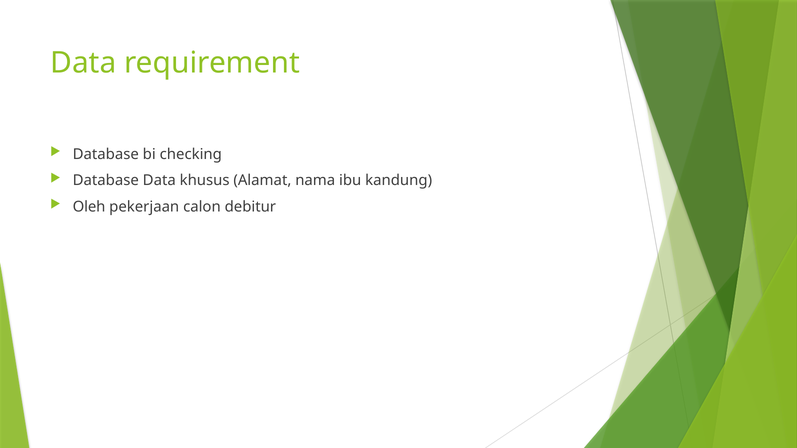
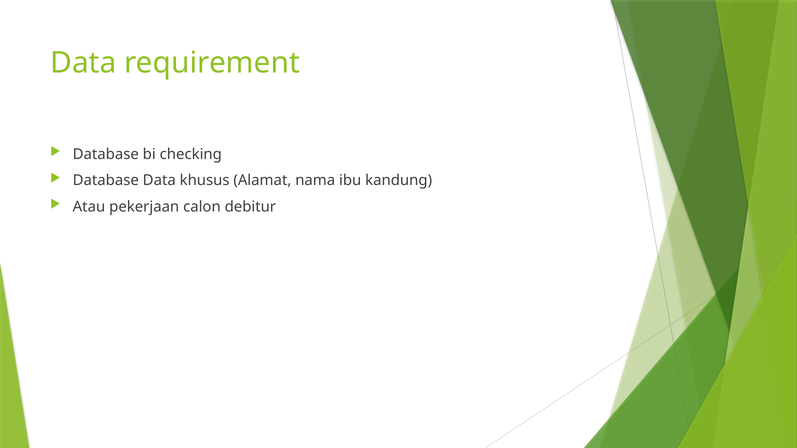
Oleh: Oleh -> Atau
